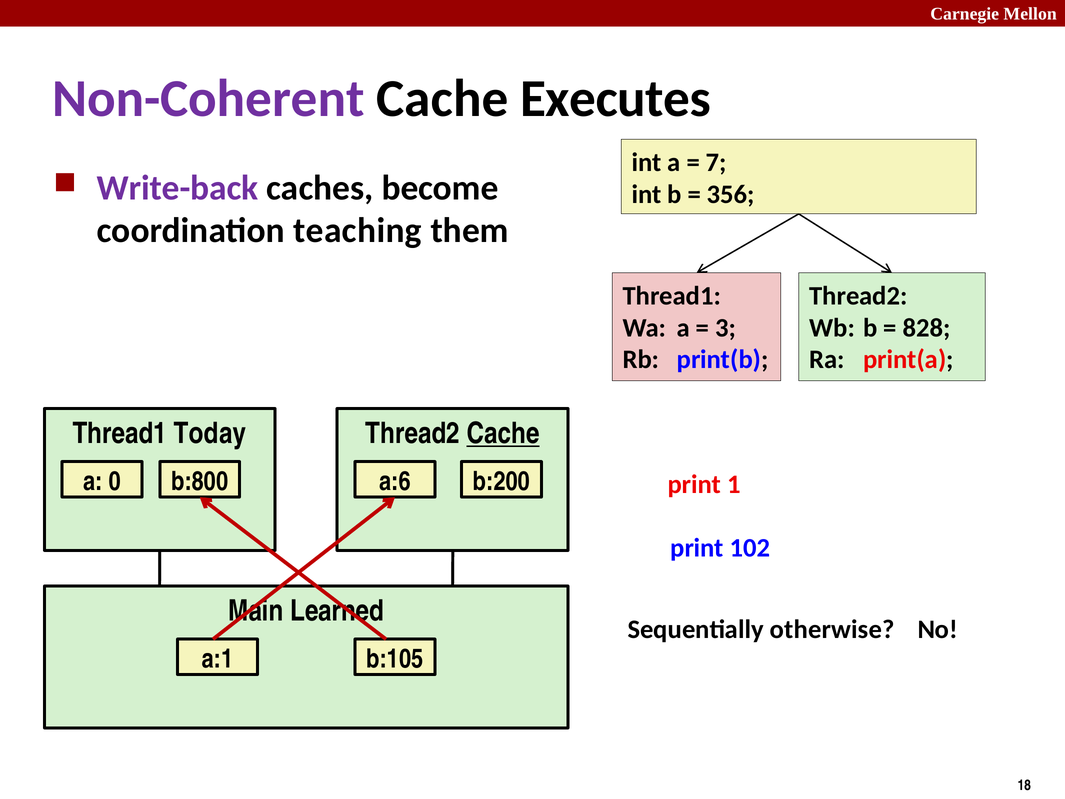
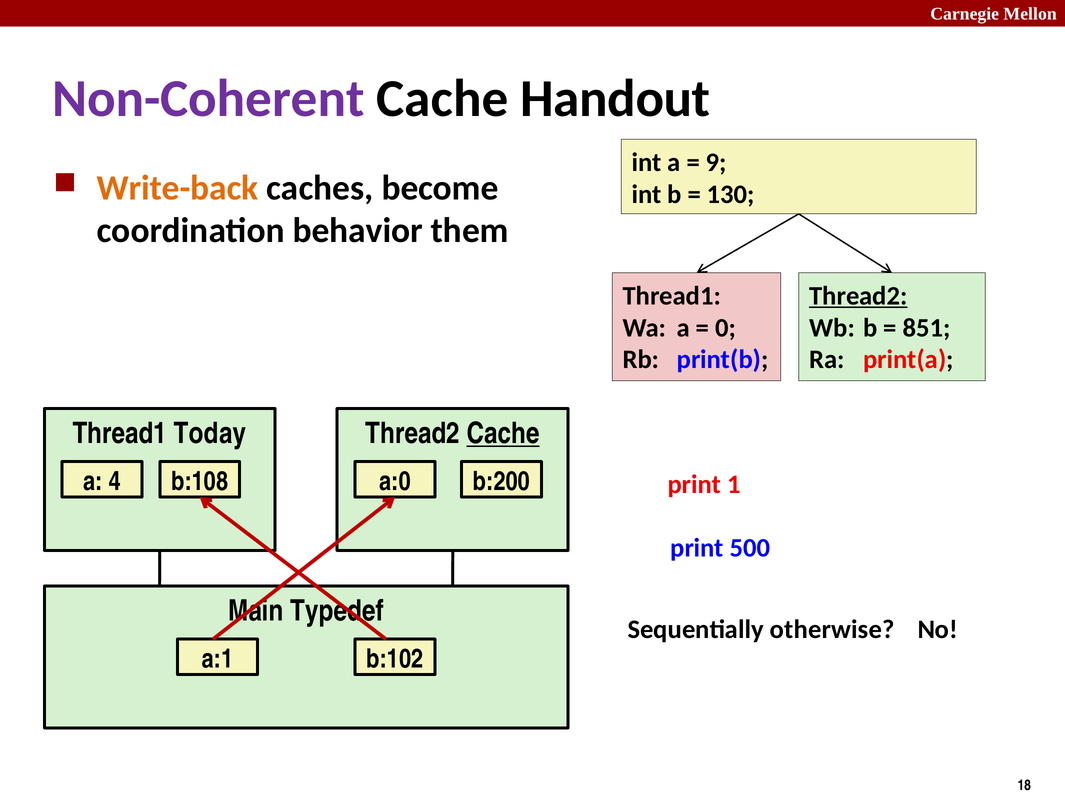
Executes: Executes -> Handout
7: 7 -> 9
Write-back colour: purple -> orange
356: 356 -> 130
teaching: teaching -> behavior
Thread2 at (858, 296) underline: none -> present
3: 3 -> 0
828: 828 -> 851
0: 0 -> 4
b:800: b:800 -> b:108
a:6: a:6 -> a:0
102: 102 -> 500
Learned: Learned -> Typedef
b:105: b:105 -> b:102
